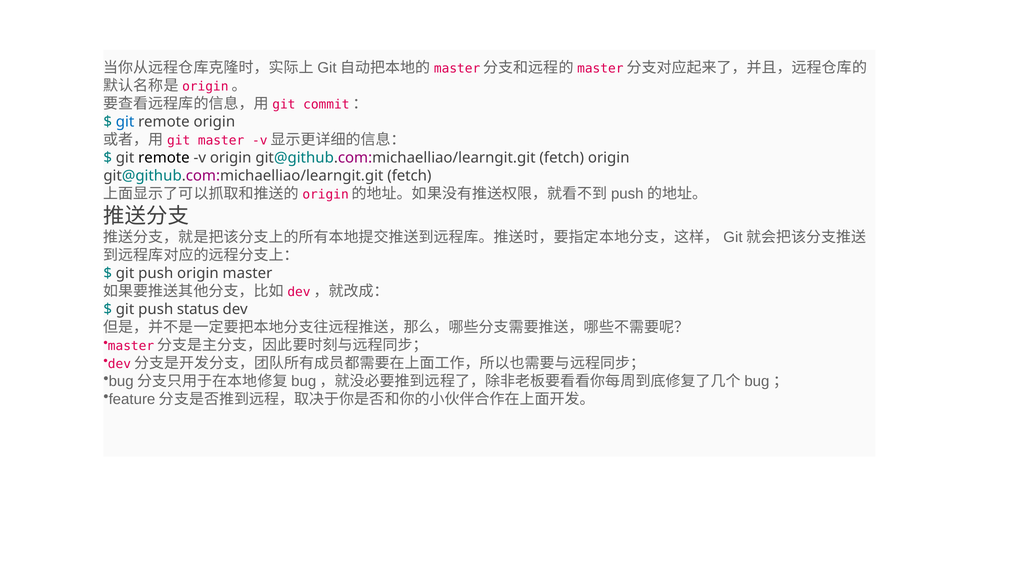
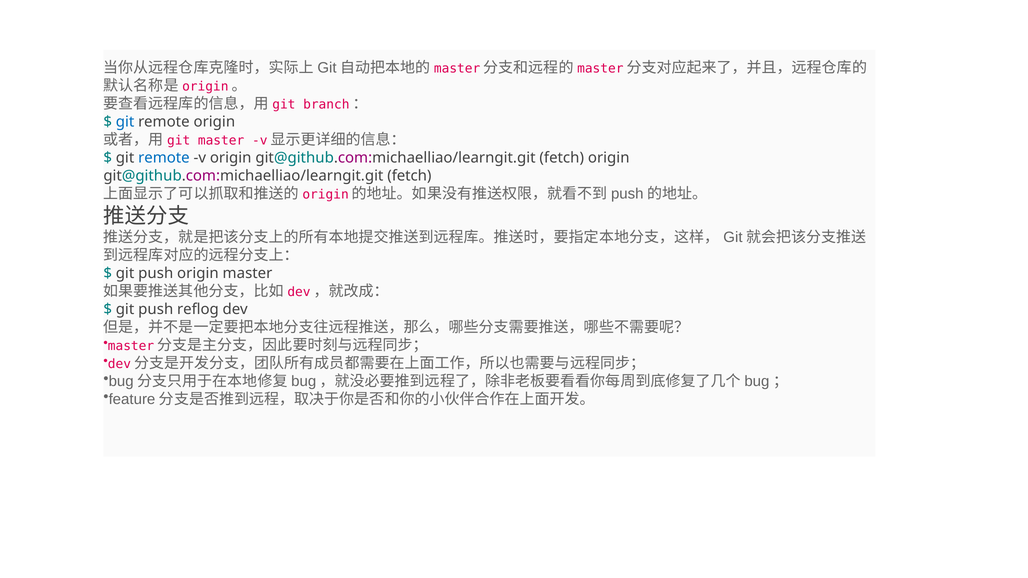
commit: commit -> branch
remote at (164, 158) colour: black -> blue
status: status -> reflog
